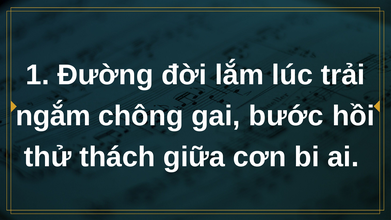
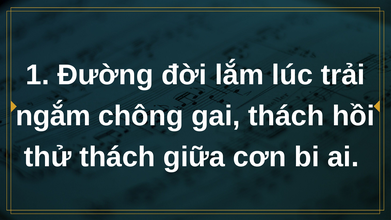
gai bước: bước -> thách
